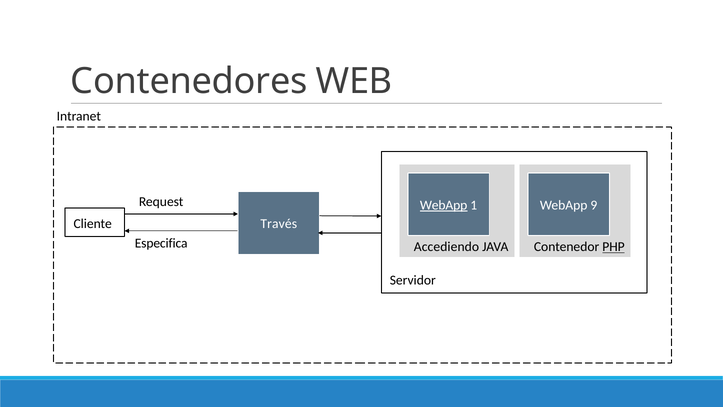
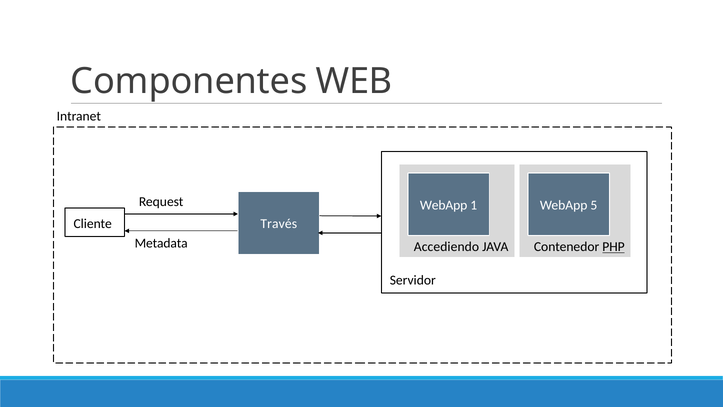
Contenedores: Contenedores -> Componentes
WebApp at (444, 205) underline: present -> none
9: 9 -> 5
Especifica: Especifica -> Metadata
